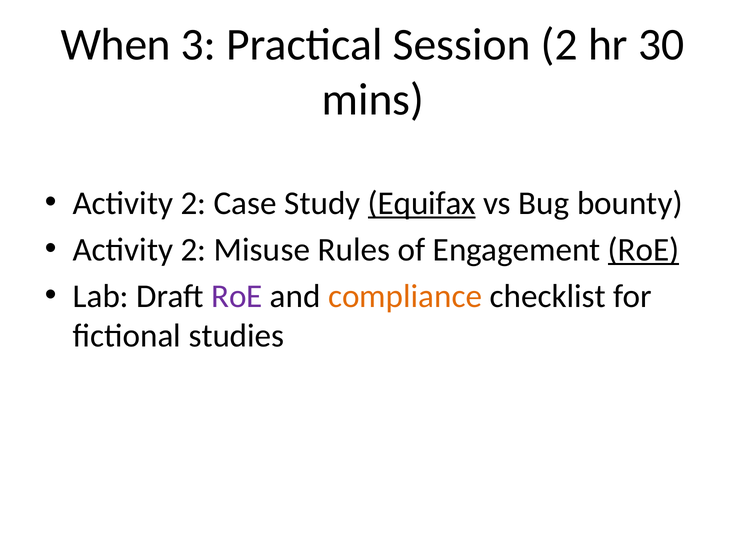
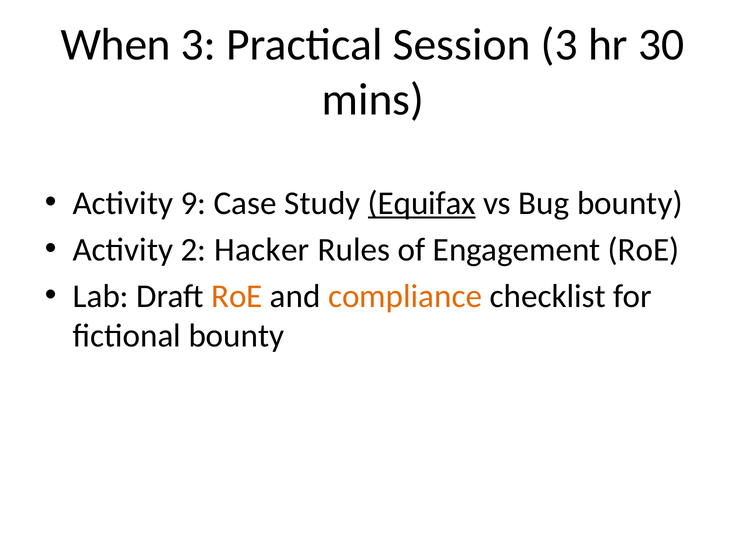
Session 2: 2 -> 3
2 at (193, 203): 2 -> 9
Misuse: Misuse -> Hacker
RoE at (644, 249) underline: present -> none
RoE at (237, 296) colour: purple -> orange
fictional studies: studies -> bounty
